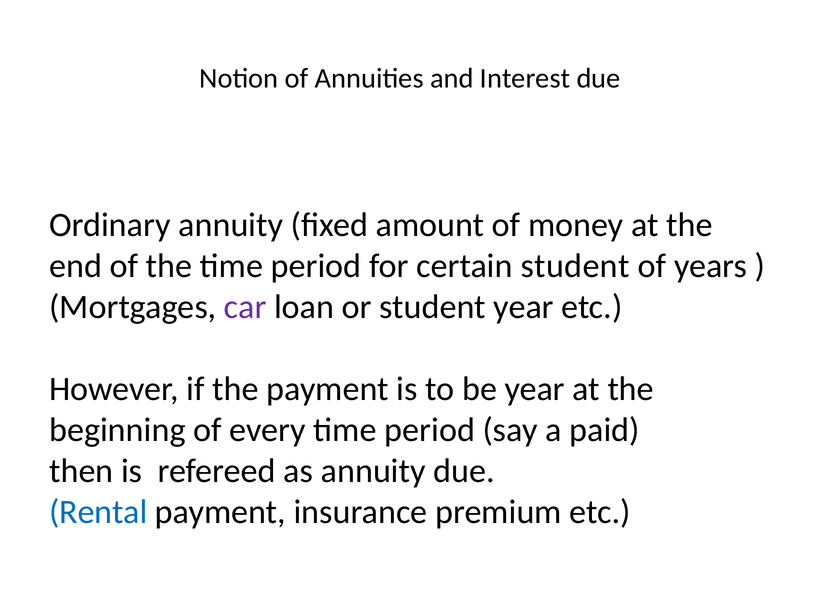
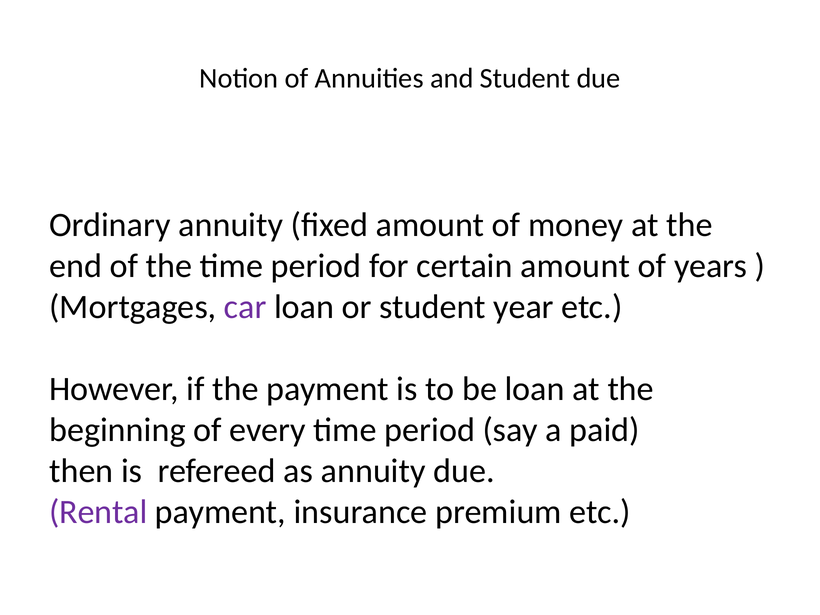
and Interest: Interest -> Student
certain student: student -> amount
be year: year -> loan
Rental colour: blue -> purple
